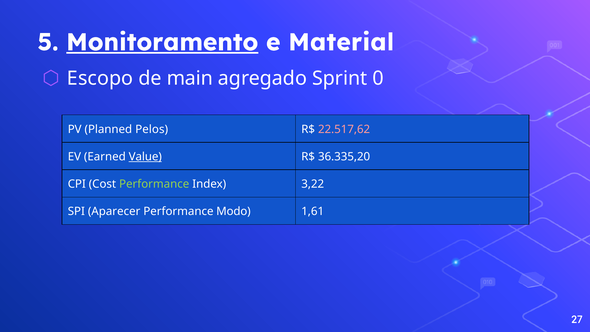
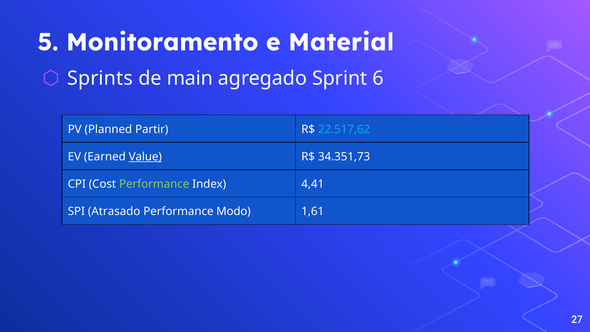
Monitoramento underline: present -> none
Escopo: Escopo -> Sprints
0: 0 -> 6
Pelos: Pelos -> Partir
22.517,62 colour: pink -> light blue
36.335,20: 36.335,20 -> 34.351,73
3,22: 3,22 -> 4,41
Aparecer: Aparecer -> Atrasado
